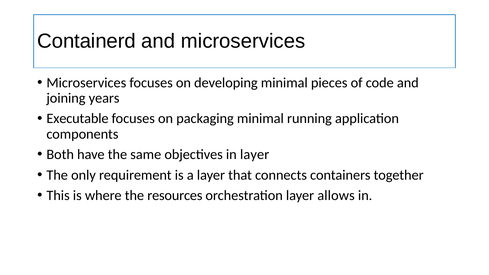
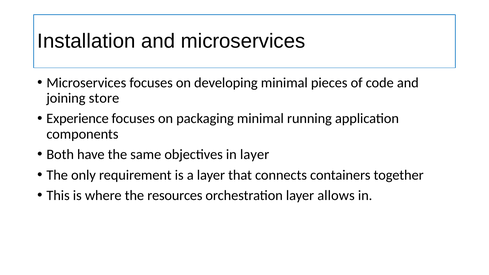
Containerd: Containerd -> Installation
years: years -> store
Executable: Executable -> Experience
